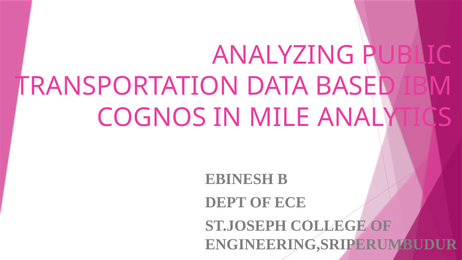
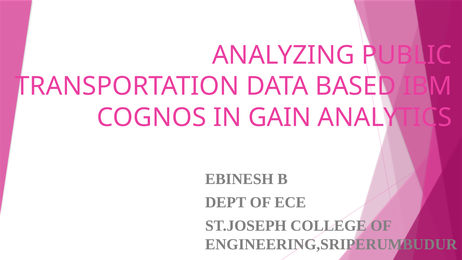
MILE: MILE -> GAIN
